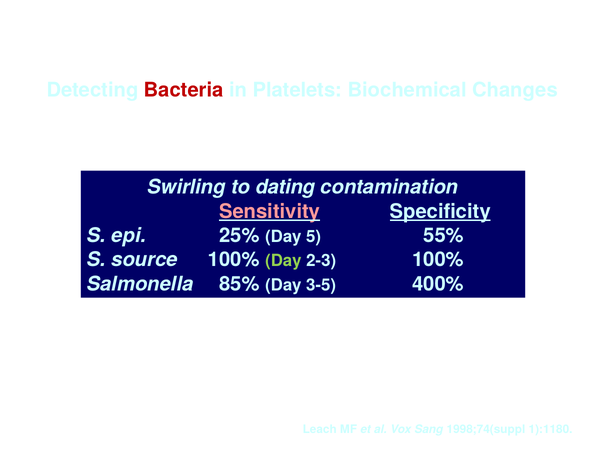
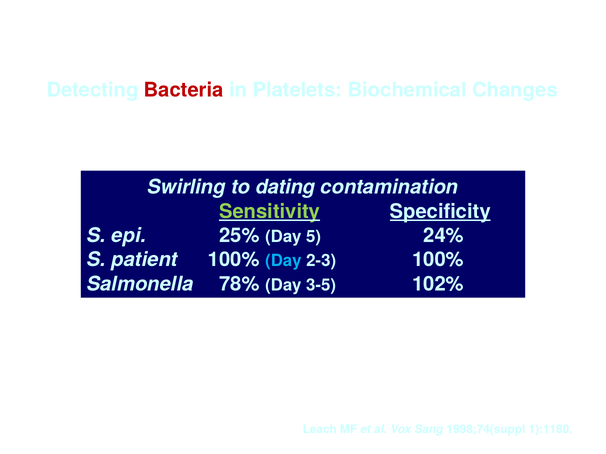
Sensitivity colour: pink -> light green
55%: 55% -> 24%
source: source -> patient
Day at (283, 261) colour: light green -> light blue
85%: 85% -> 78%
400%: 400% -> 102%
